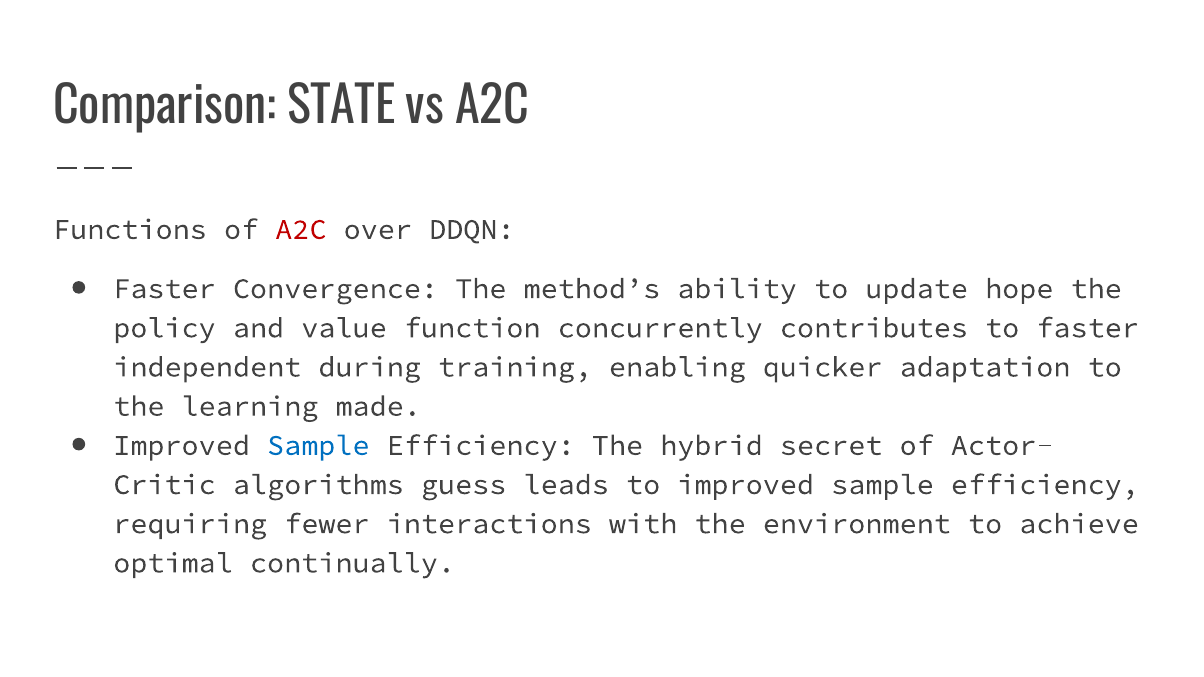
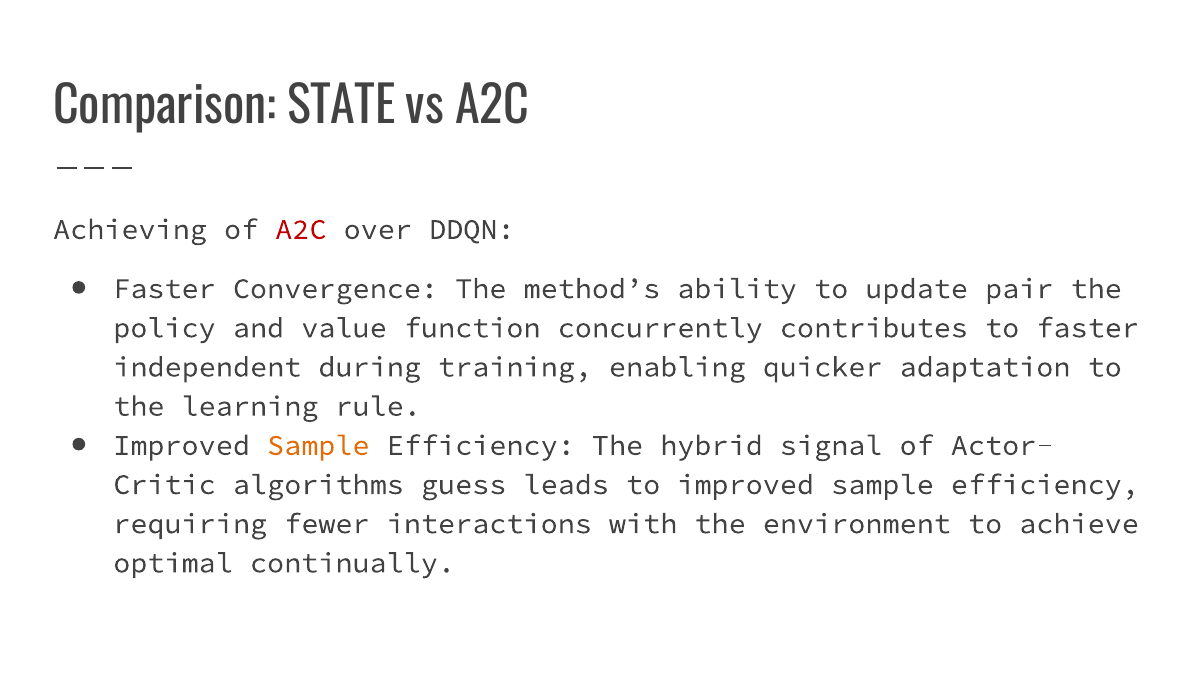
Functions: Functions -> Achieving
hope: hope -> pair
made: made -> rule
Sample at (318, 446) colour: blue -> orange
secret: secret -> signal
